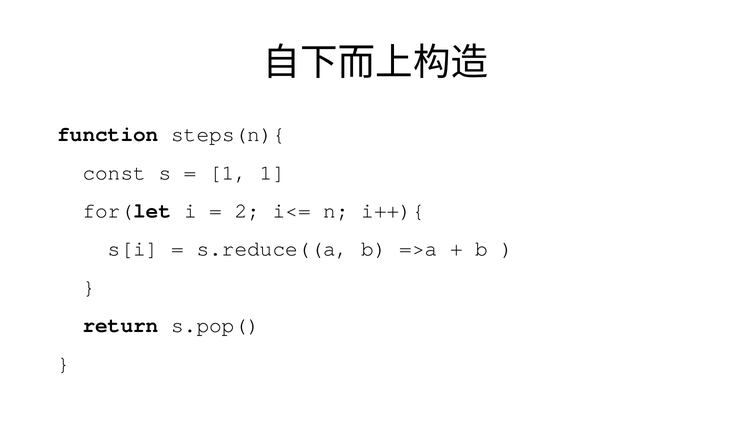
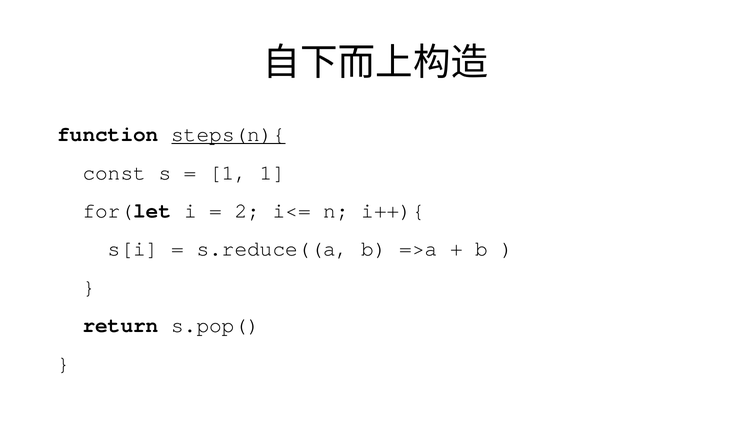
steps(n){ underline: none -> present
